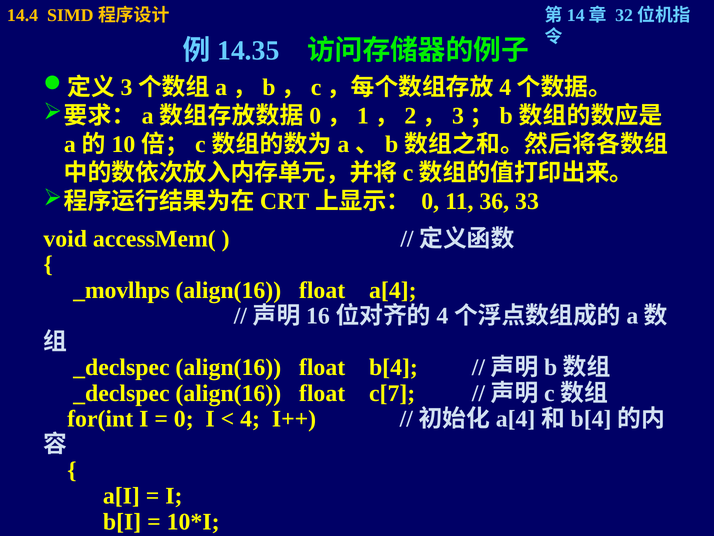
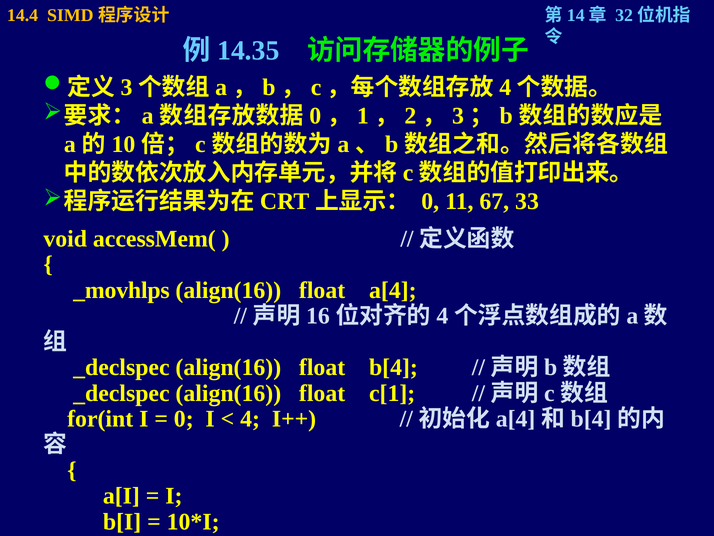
36: 36 -> 67
_movlhps: _movlhps -> _movhlps
c[7: c[7 -> c[1
